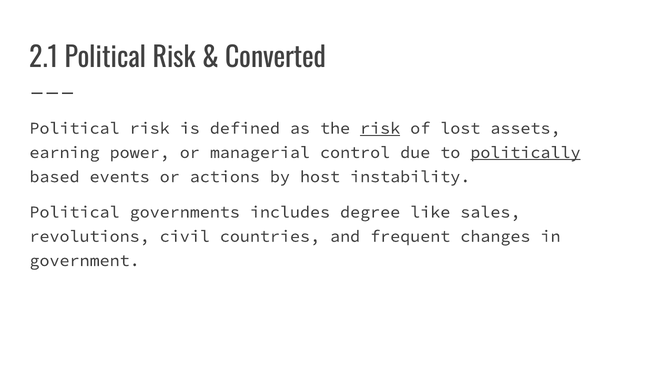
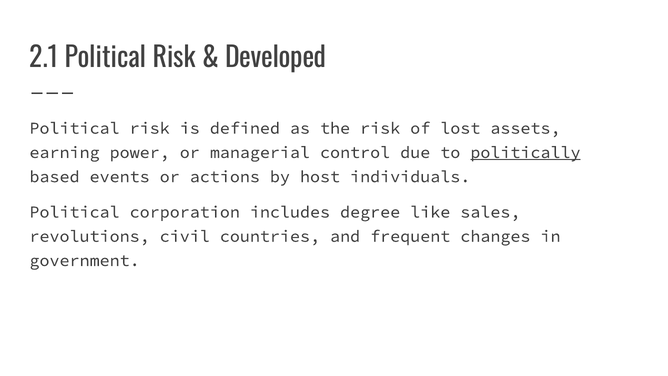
Converted: Converted -> Developed
risk at (380, 128) underline: present -> none
instability: instability -> individuals
governments: governments -> corporation
